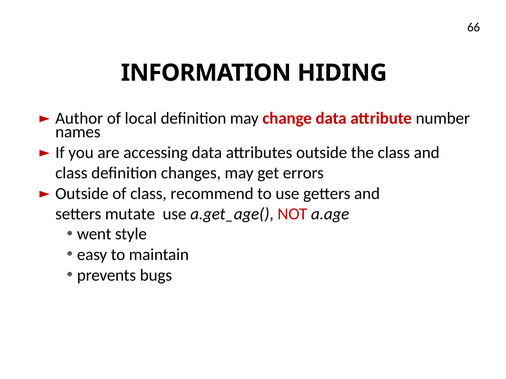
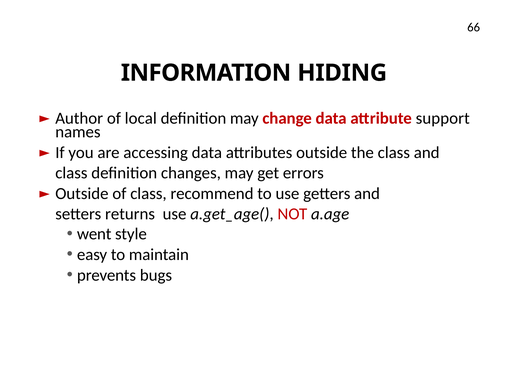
number: number -> support
mutate: mutate -> returns
